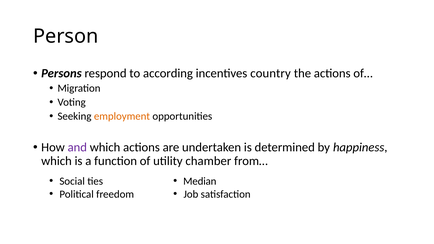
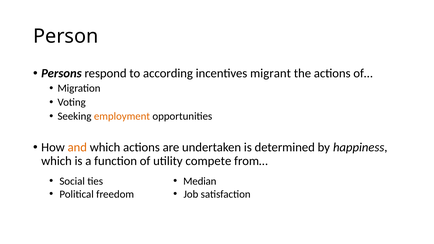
country: country -> migrant
and colour: purple -> orange
chamber: chamber -> compete
